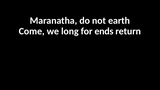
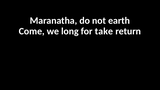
ends: ends -> take
